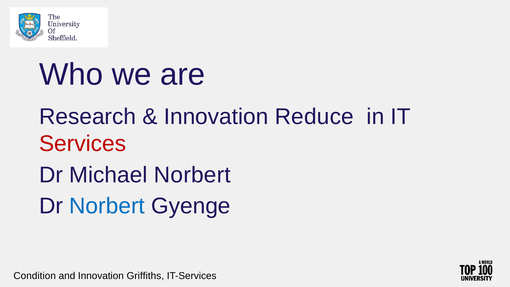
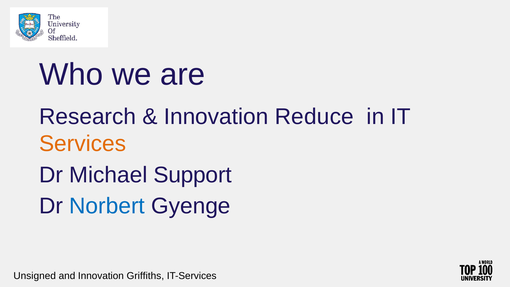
Services colour: red -> orange
Michael Norbert: Norbert -> Support
Condition: Condition -> Unsigned
